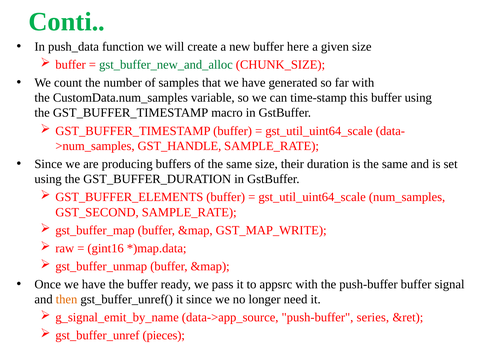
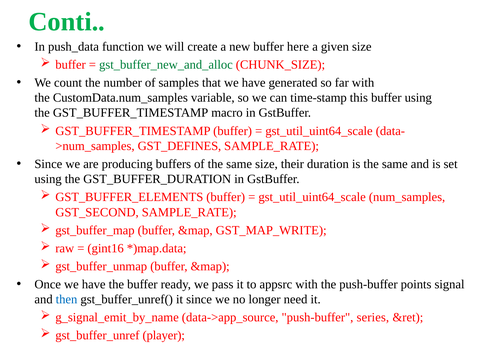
GST_HANDLE: GST_HANDLE -> GST_DEFINES
push-buffer buffer: buffer -> points
then colour: orange -> blue
pieces: pieces -> player
